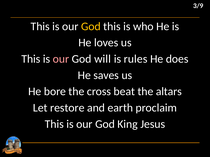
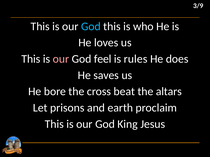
God at (91, 26) colour: yellow -> light blue
will: will -> feel
restore: restore -> prisons
